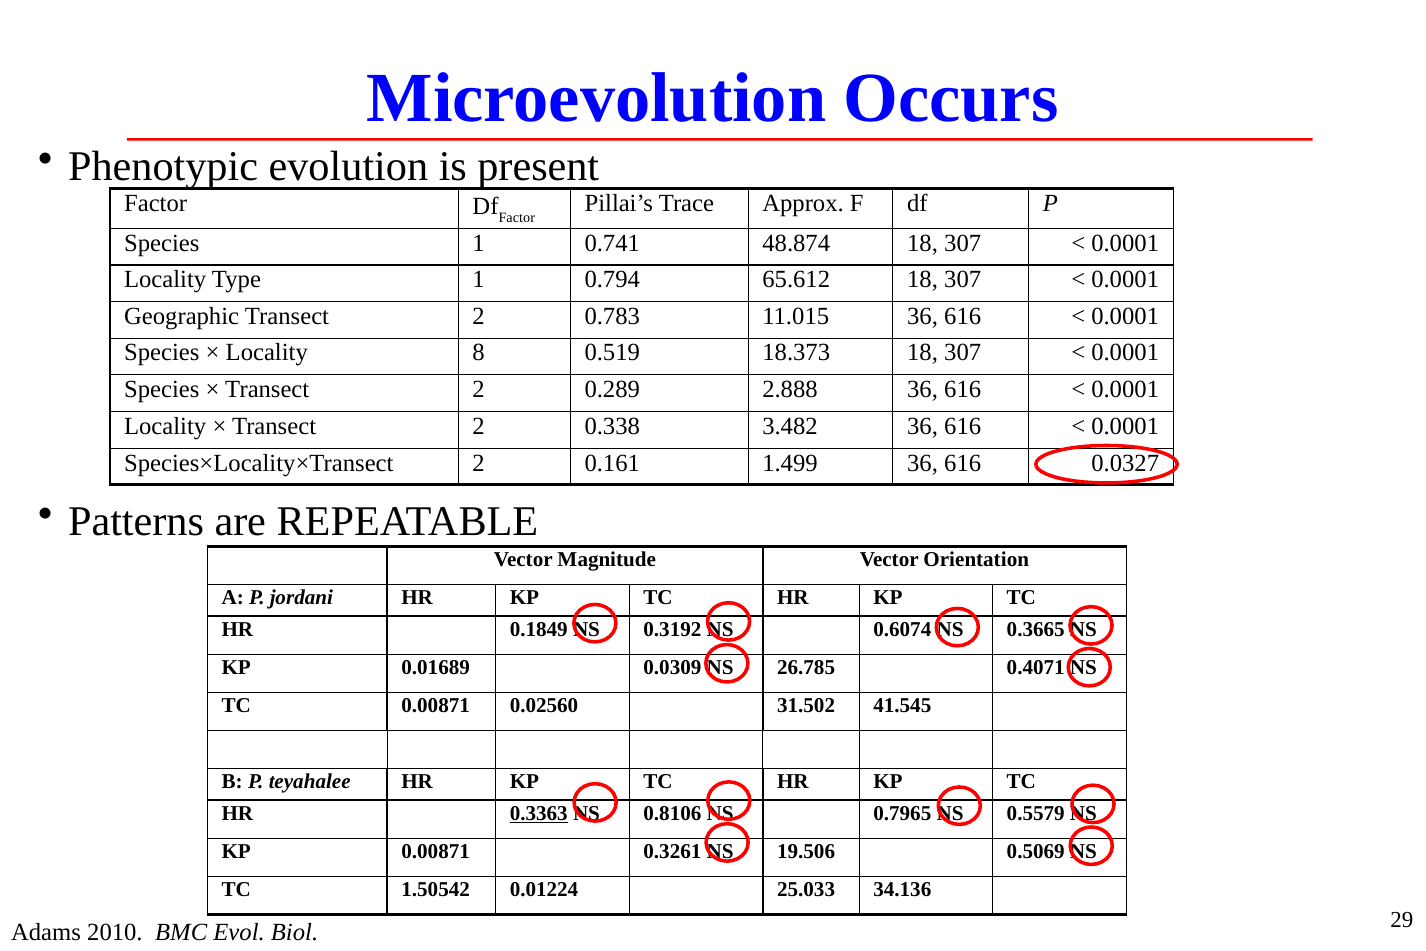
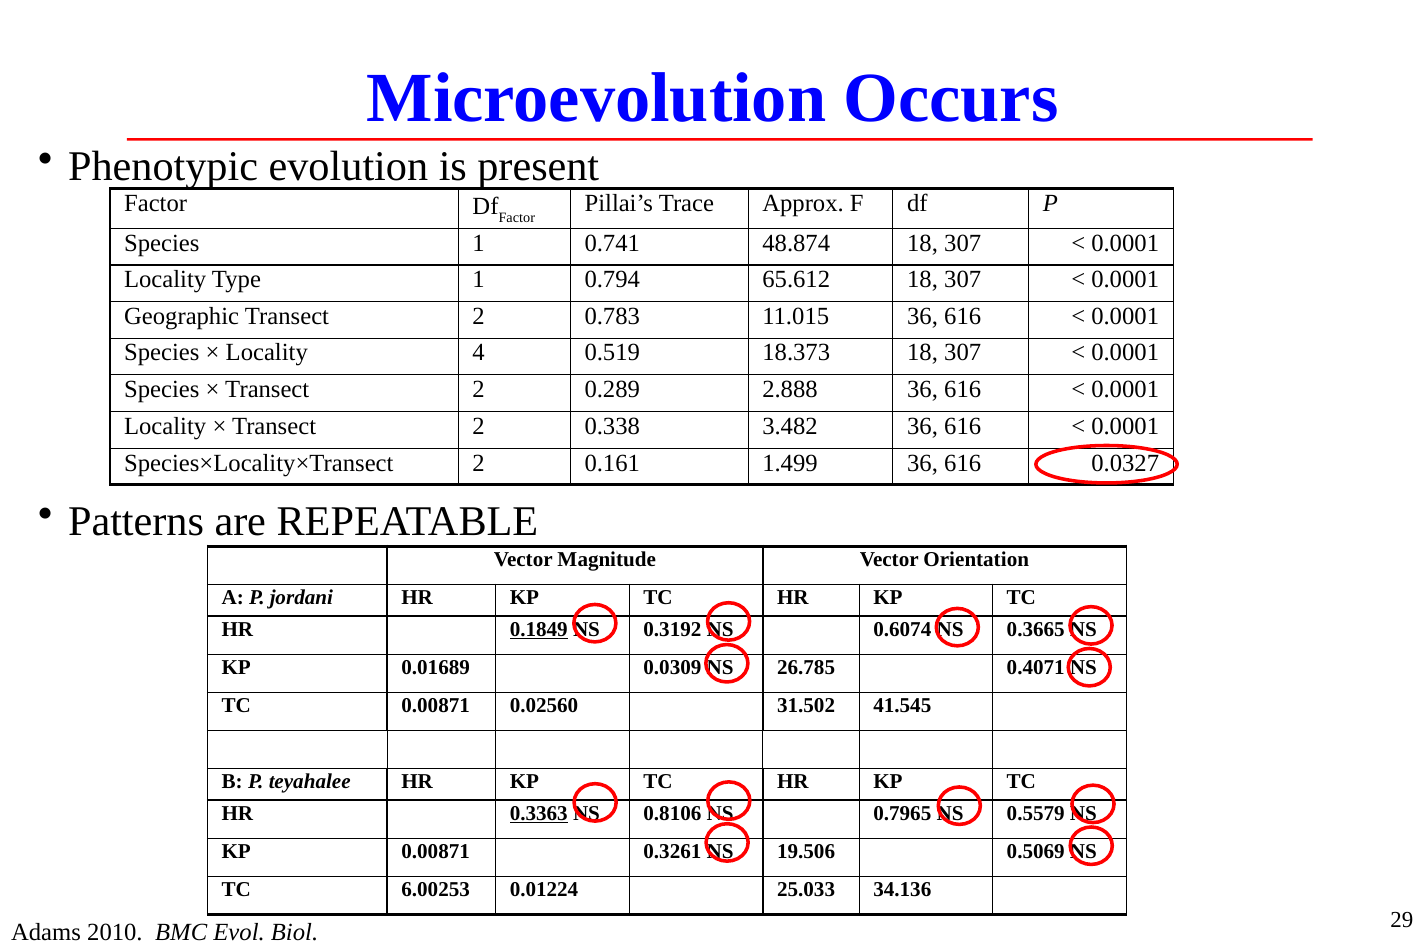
8: 8 -> 4
0.1849 underline: none -> present
1.50542: 1.50542 -> 6.00253
